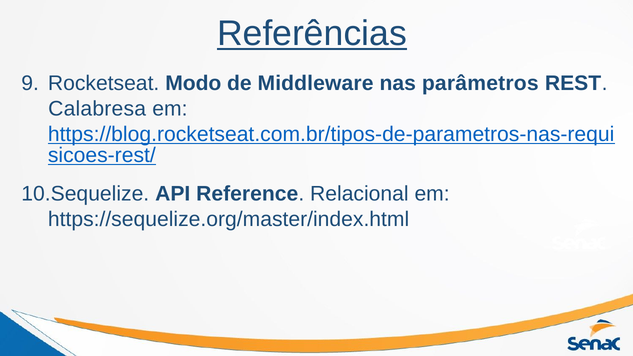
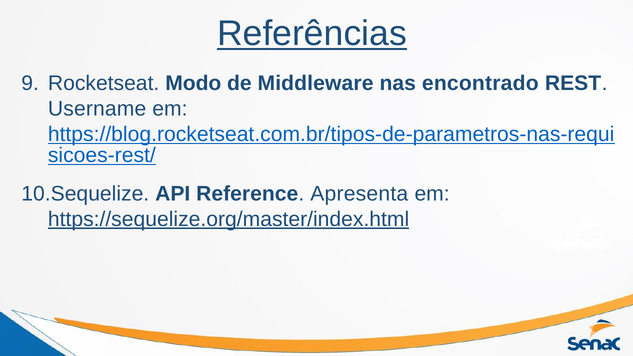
parâmetros: parâmetros -> encontrado
Calabresa: Calabresa -> Username
Relacional: Relacional -> Apresenta
https://sequelize.org/master/index.html underline: none -> present
